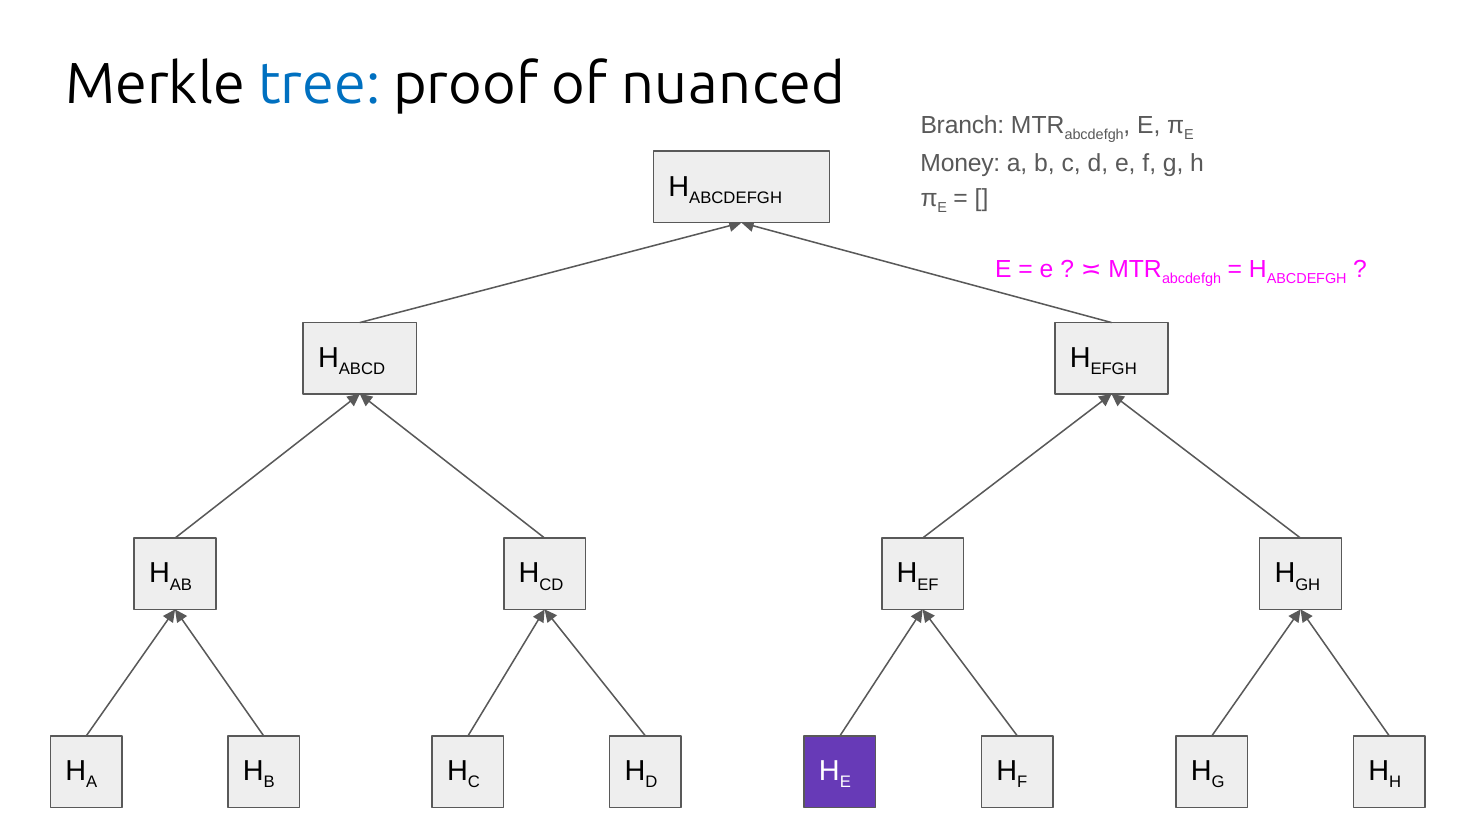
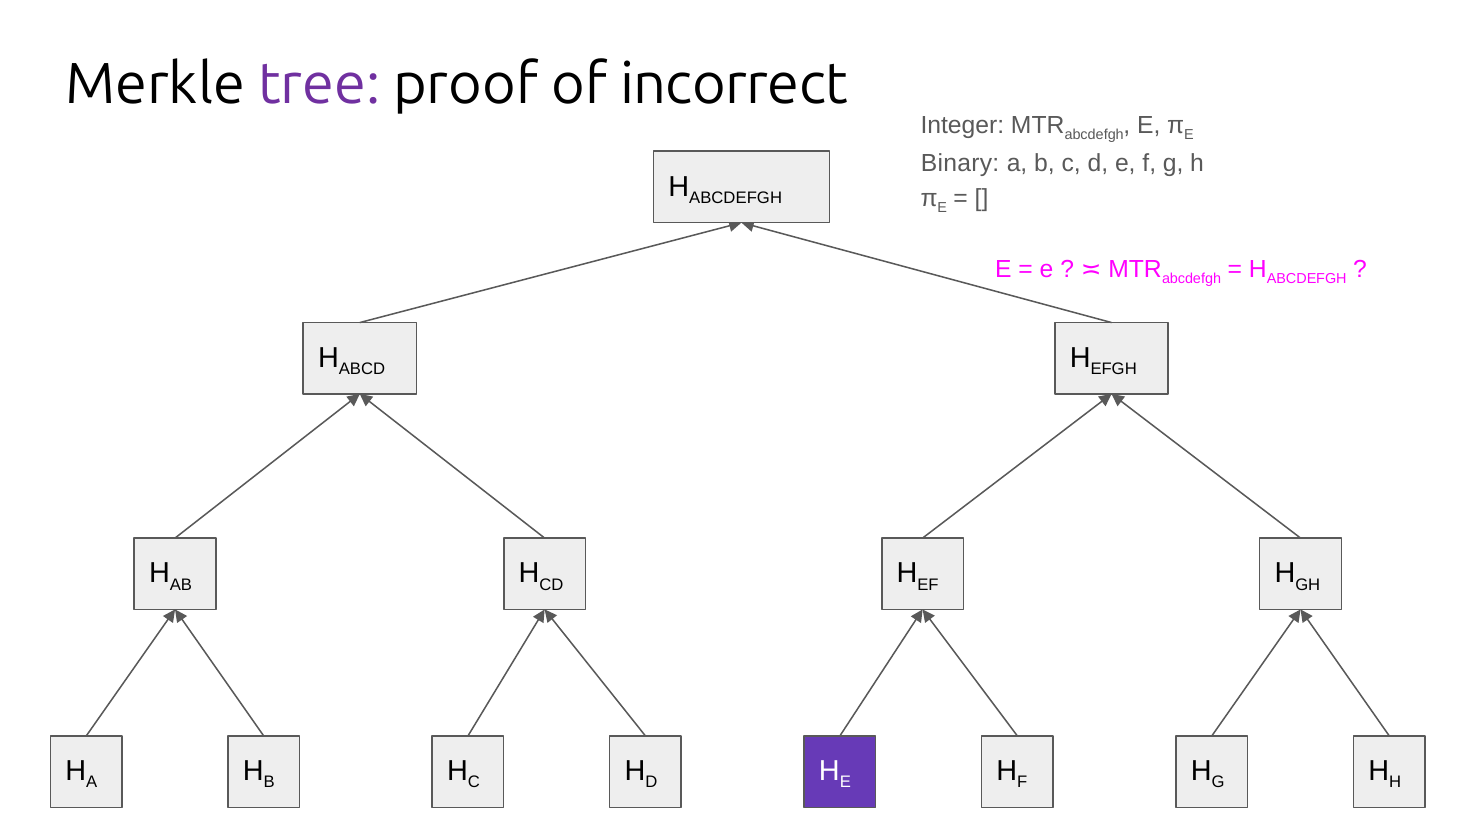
tree colour: blue -> purple
nuanced: nuanced -> incorrect
Branch: Branch -> Integer
Money: Money -> Binary
